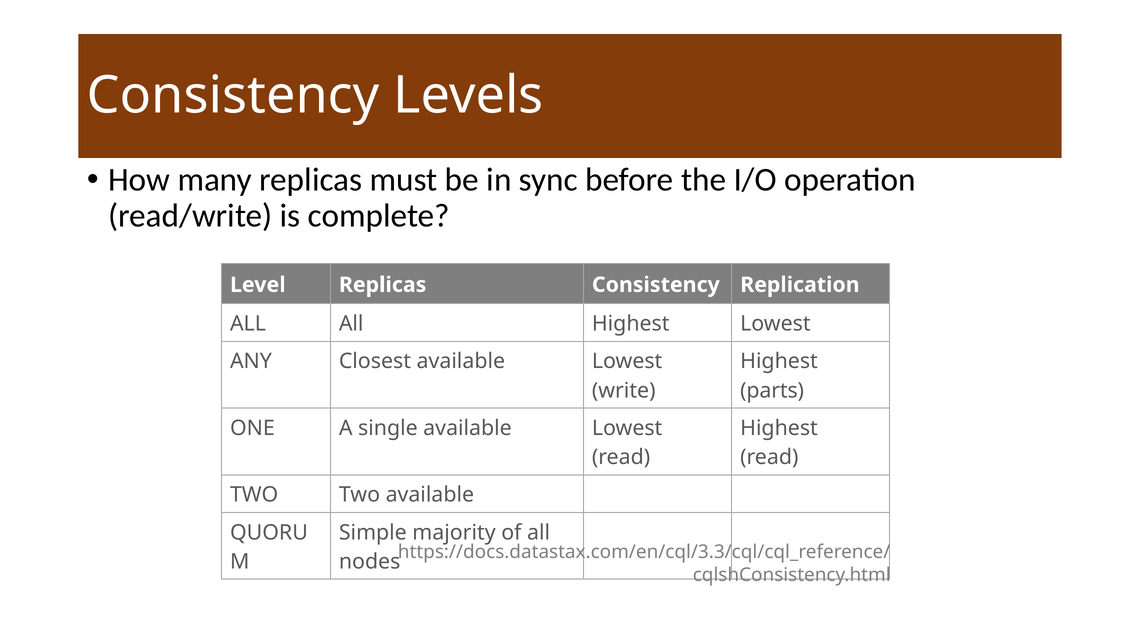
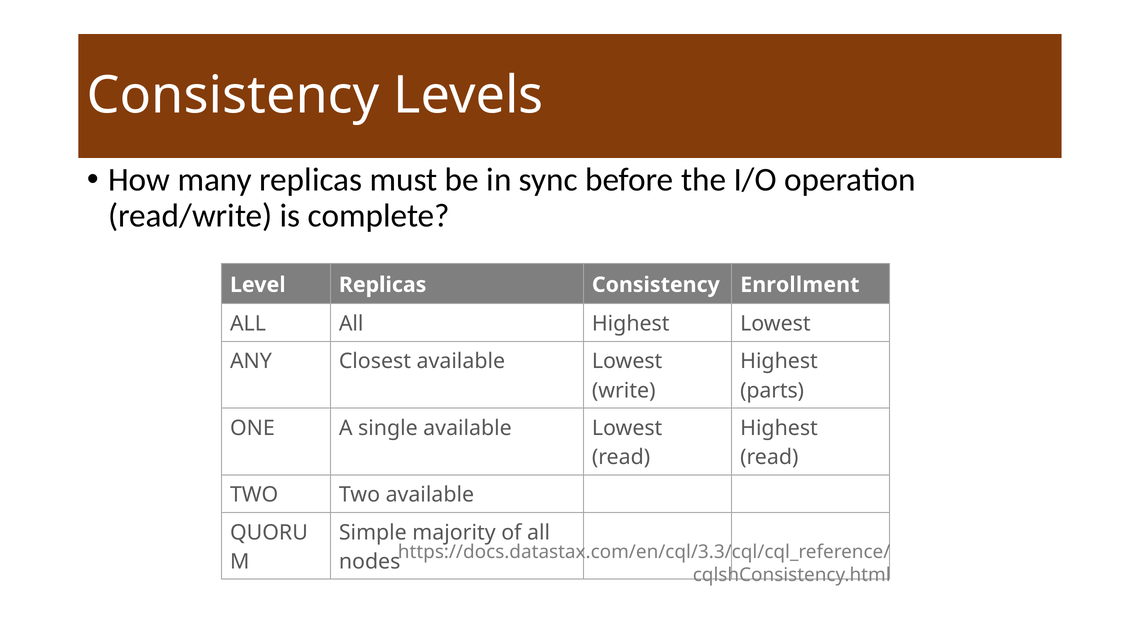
Replication: Replication -> Enrollment
